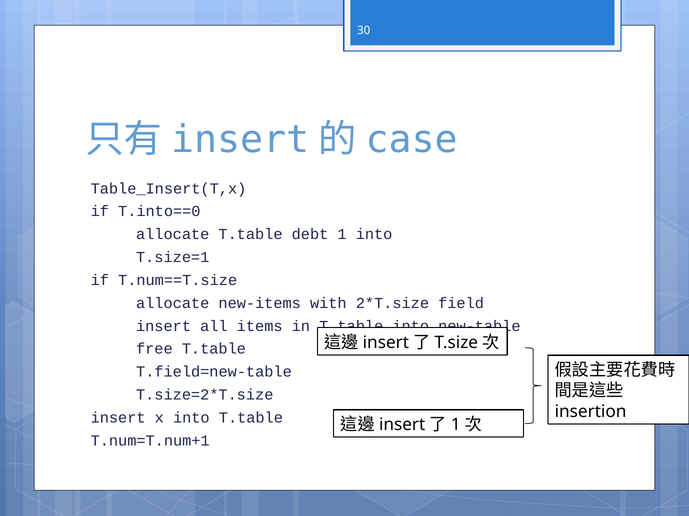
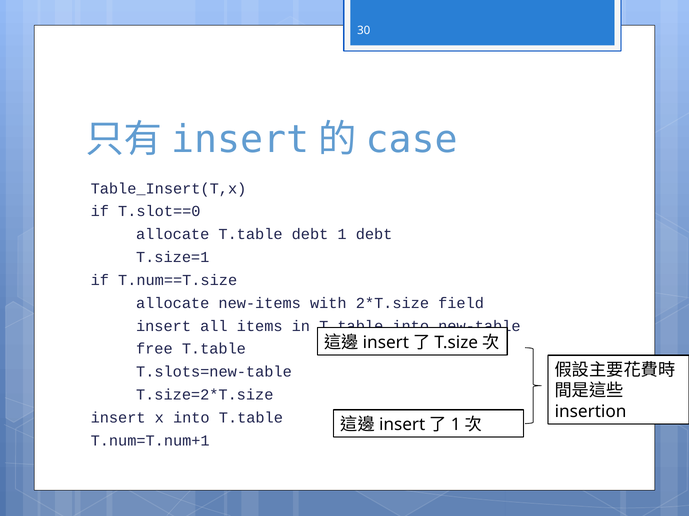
T.into==0: T.into==0 -> T.slot==0
1 into: into -> debt
T.field=new-table: T.field=new-table -> T.slots=new-table
